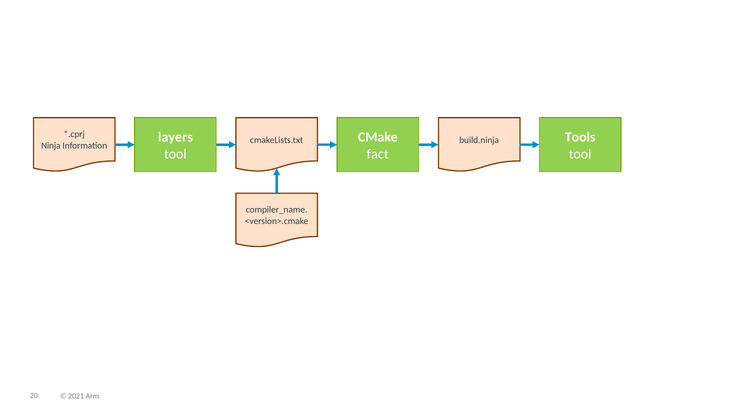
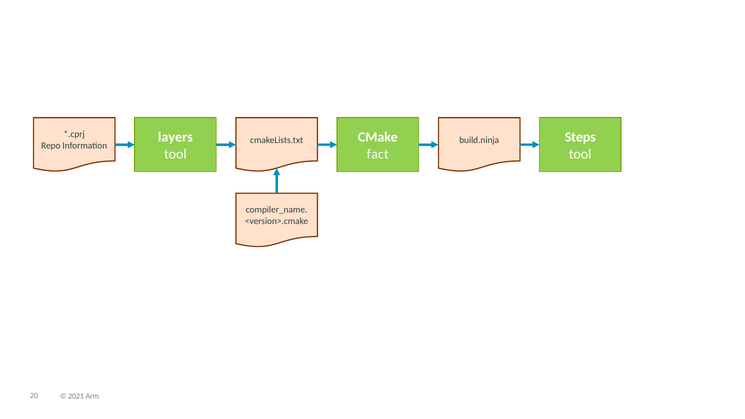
Tools: Tools -> Steps
Ninja: Ninja -> Repo
